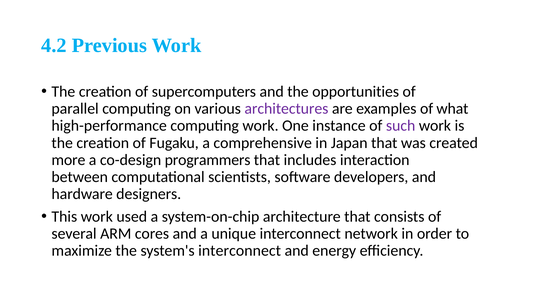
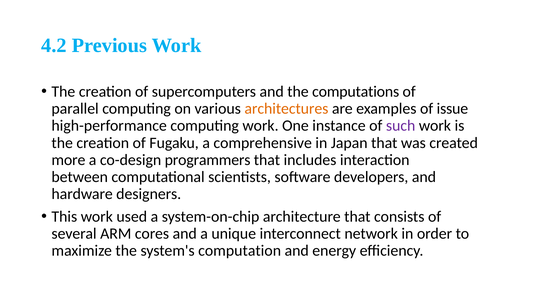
opportunities: opportunities -> computations
architectures colour: purple -> orange
what: what -> issue
system's interconnect: interconnect -> computation
